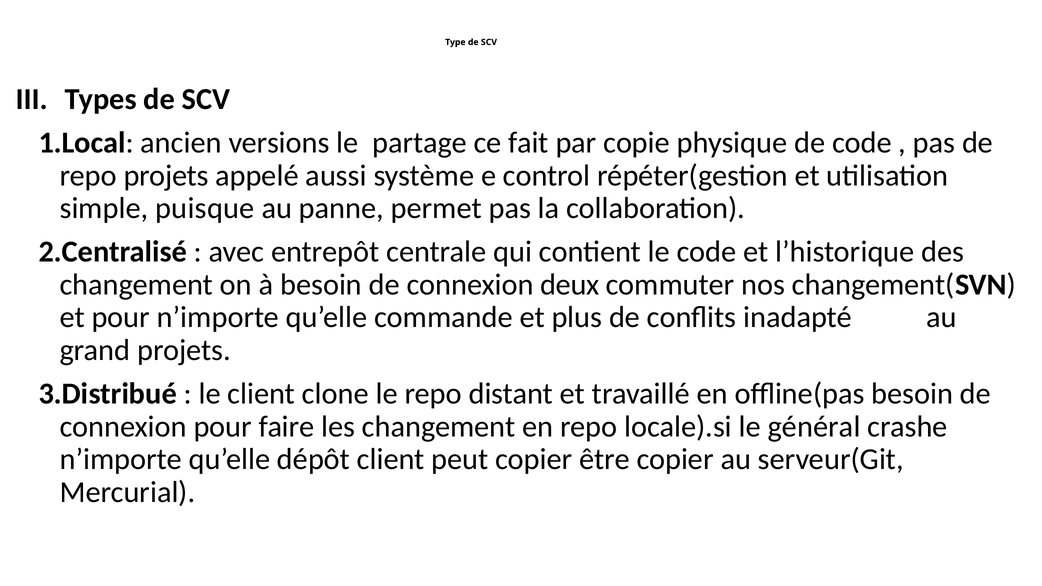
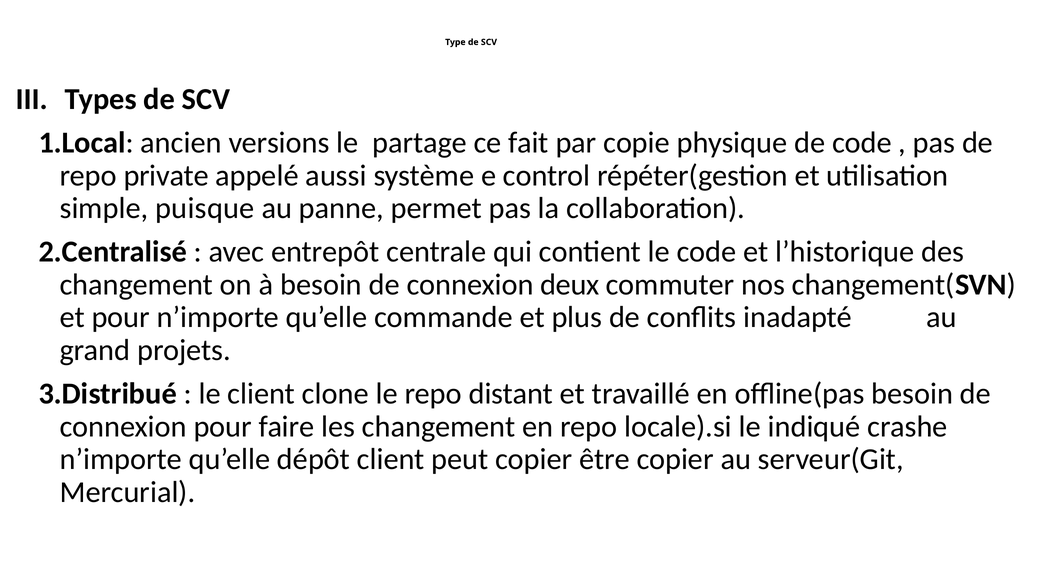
repo projets: projets -> private
général: général -> indiqué
